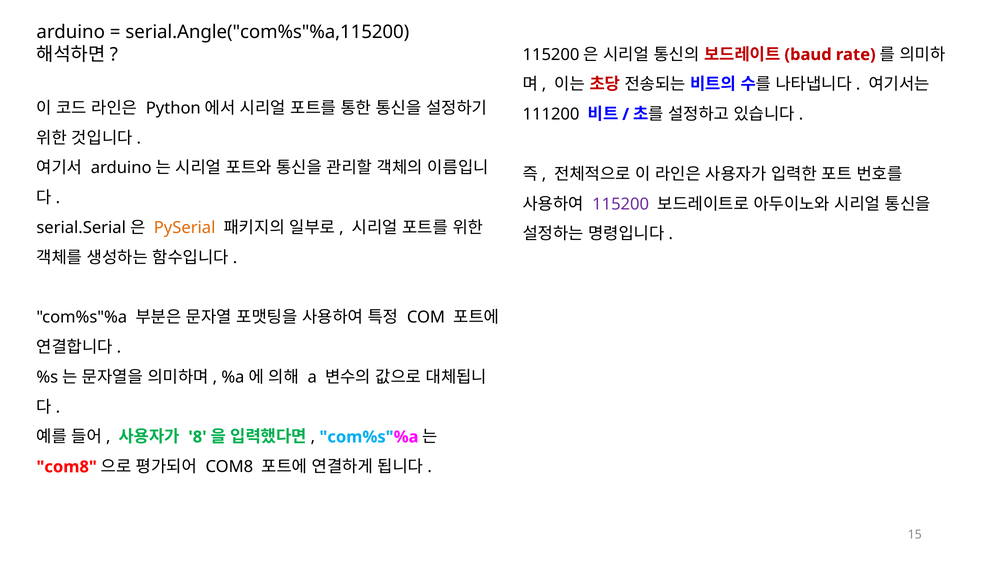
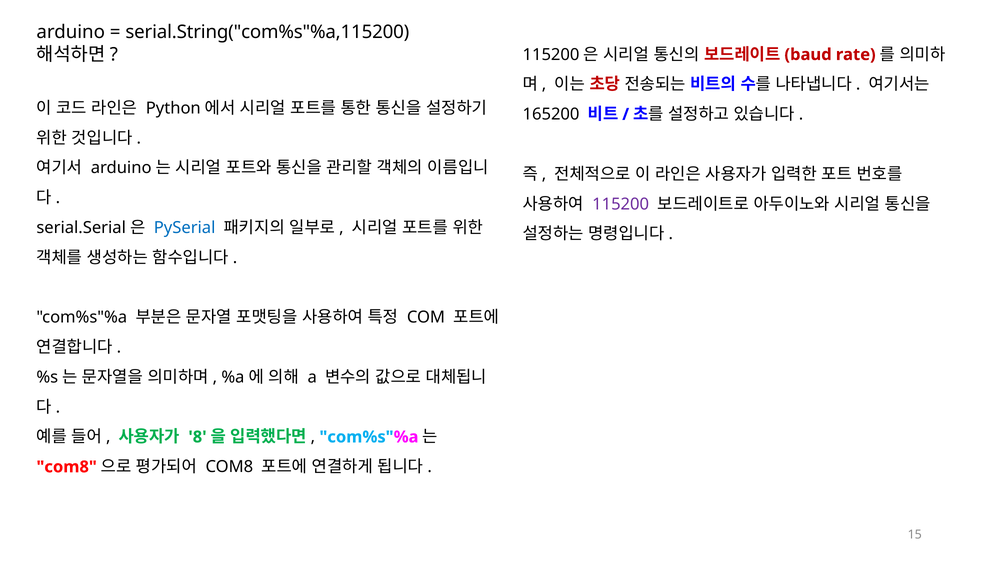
serial.Angle("com%s"%a,115200: serial.Angle("com%s"%a,115200 -> serial.String("com%s"%a,115200
111200: 111200 -> 165200
PySerial colour: orange -> blue
